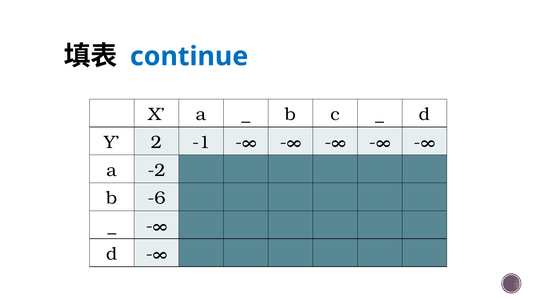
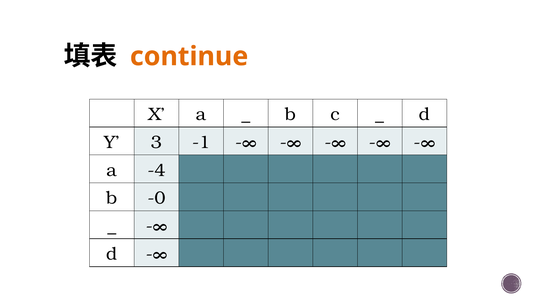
continue colour: blue -> orange
2: 2 -> 3
-2: -2 -> -4
-6: -6 -> -0
